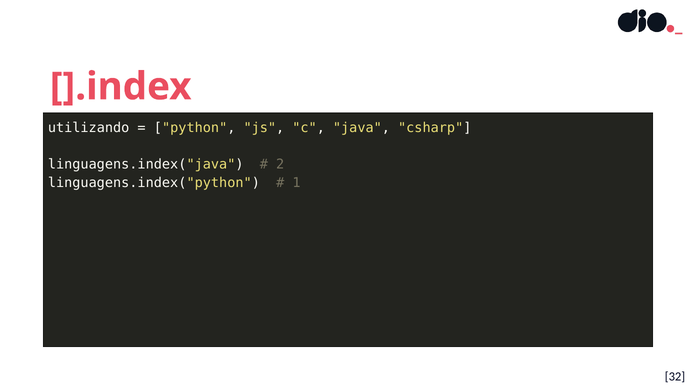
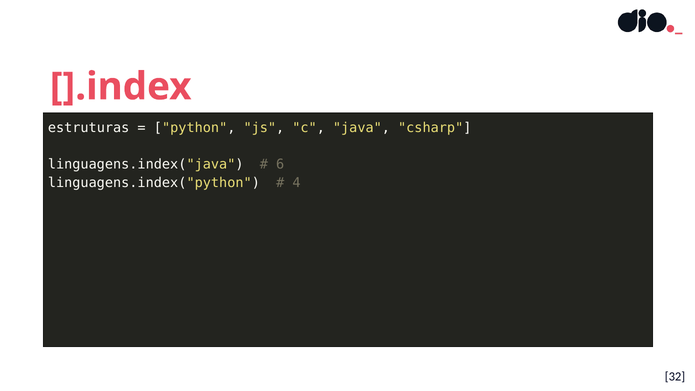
utilizando: utilizando -> estruturas
2: 2 -> 6
1: 1 -> 4
